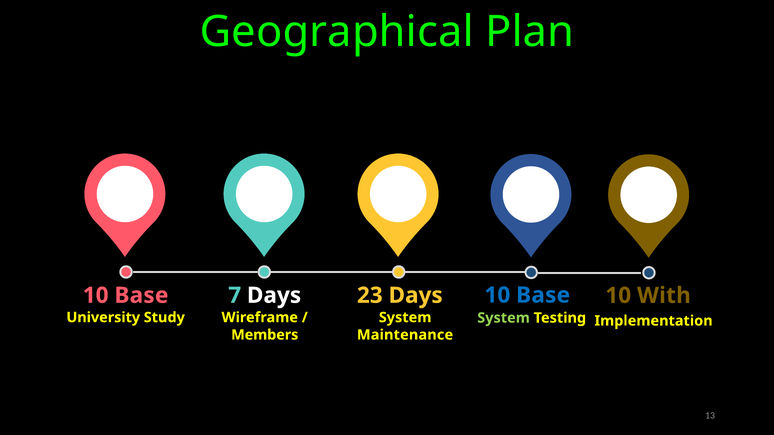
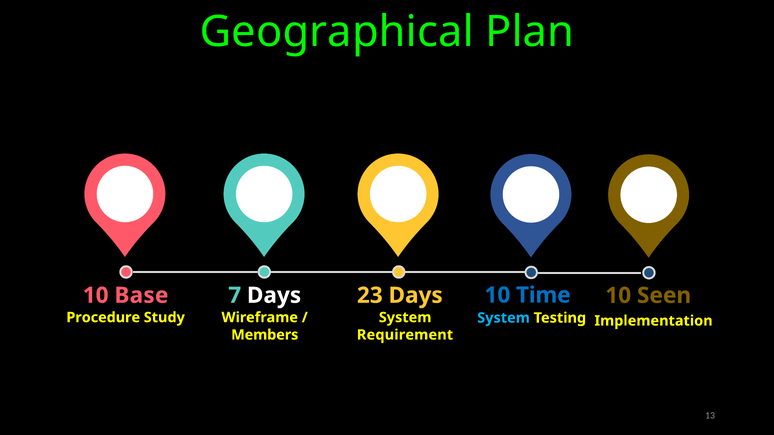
Base at (543, 295): Base -> Time
With: With -> Seen
University: University -> Procedure
System at (504, 318) colour: light green -> light blue
Maintenance: Maintenance -> Requirement
